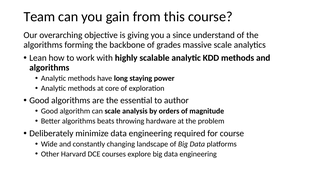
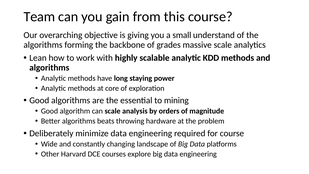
since: since -> small
author: author -> mining
